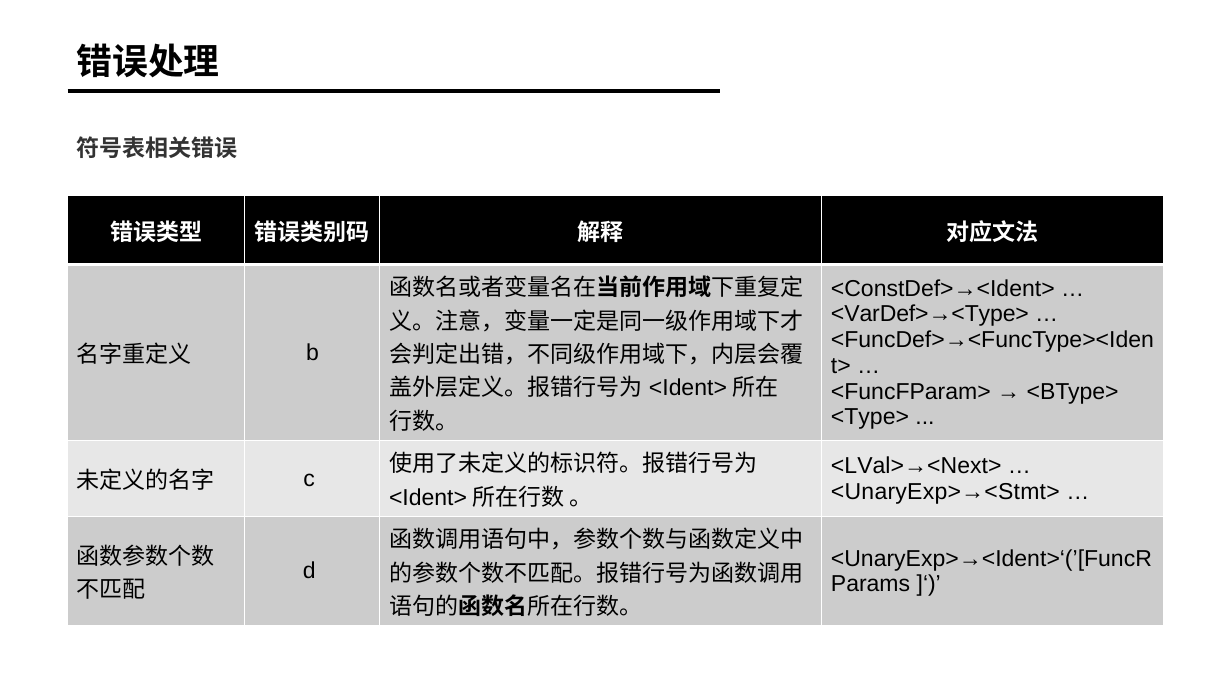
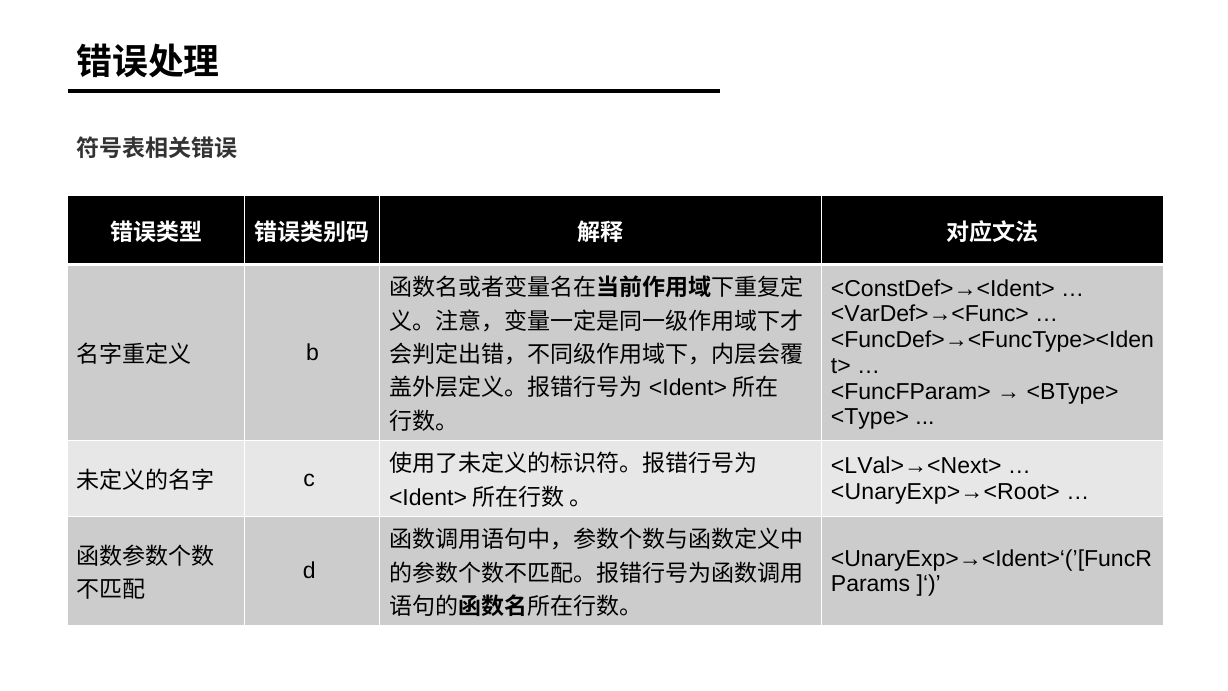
<VarDef>→<Type>: <VarDef>→<Type> -> <VarDef>→<Func>
<UnaryExp>→<Stmt>: <UnaryExp>→<Stmt> -> <UnaryExp>→<Root>
